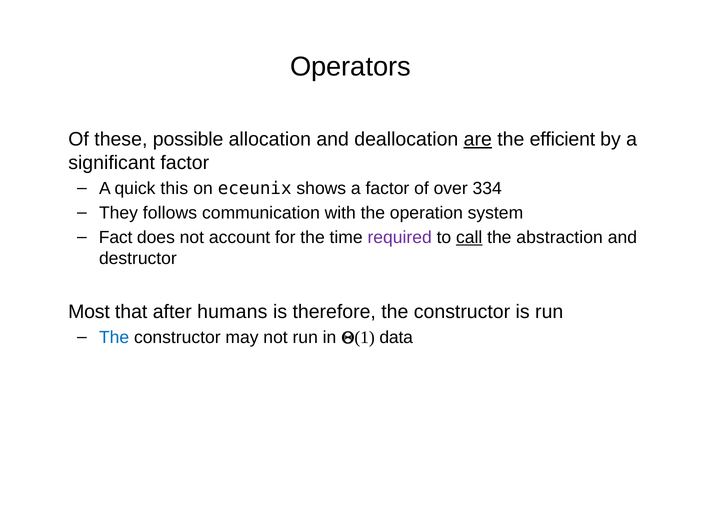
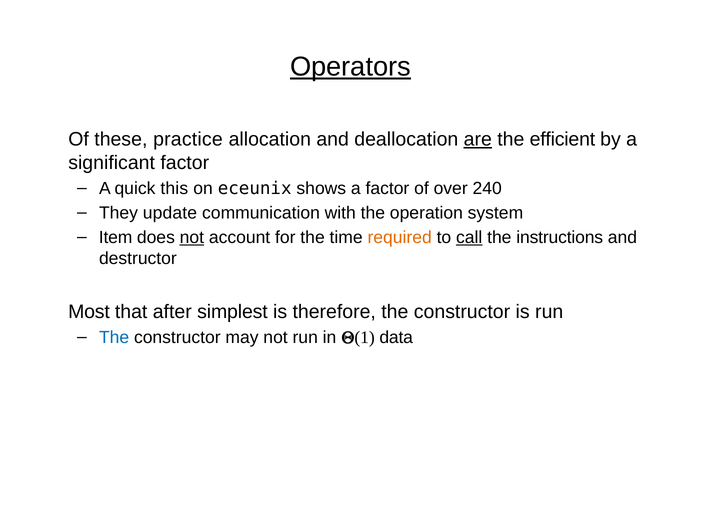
Operators underline: none -> present
possible: possible -> practice
334: 334 -> 240
follows: follows -> update
Fact: Fact -> Item
not at (192, 237) underline: none -> present
required colour: purple -> orange
abstraction: abstraction -> instructions
humans: humans -> simplest
